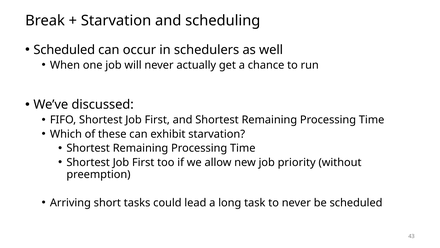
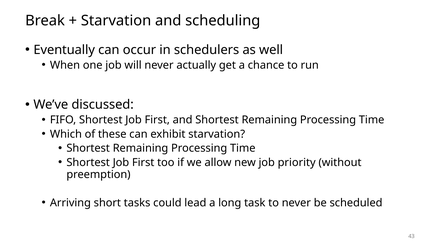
Scheduled at (64, 50): Scheduled -> Eventually
